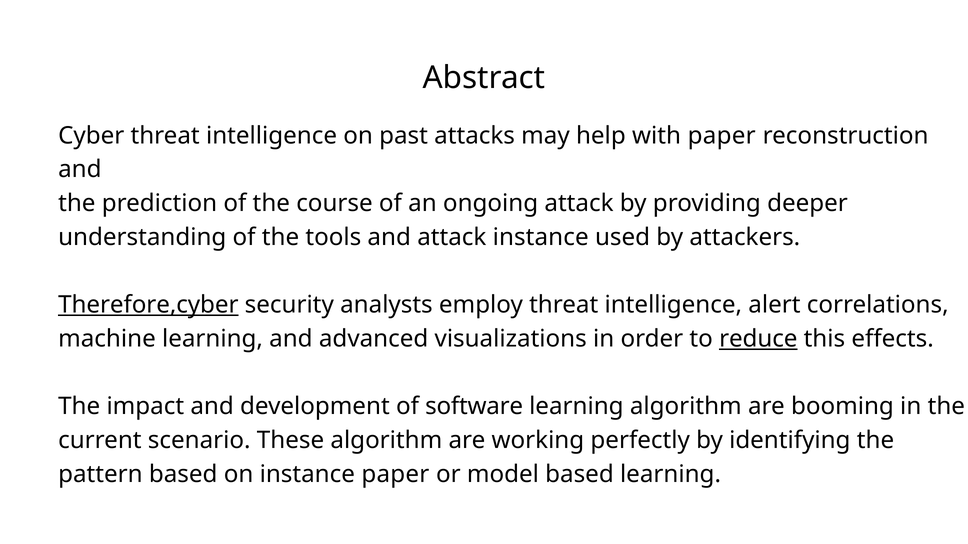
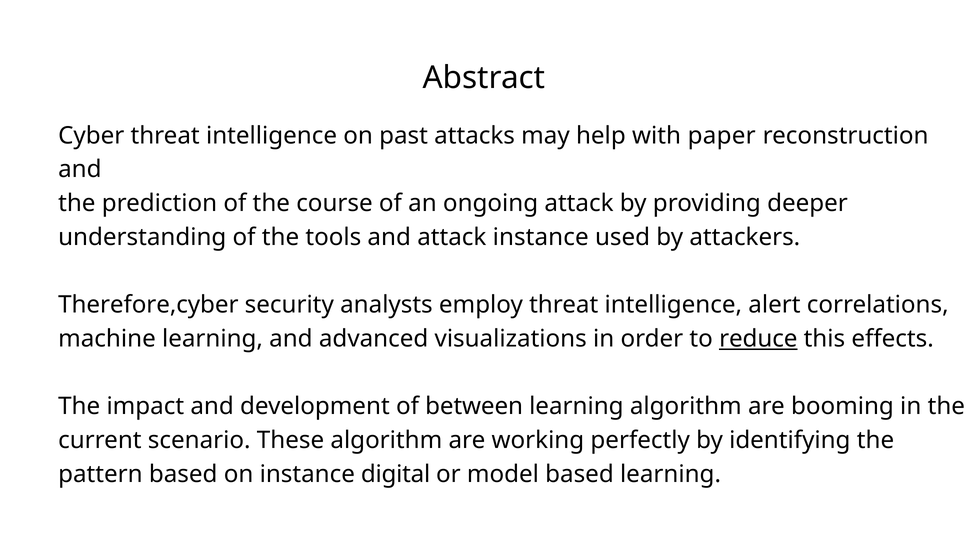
Therefore,cyber underline: present -> none
software: software -> between
instance paper: paper -> digital
